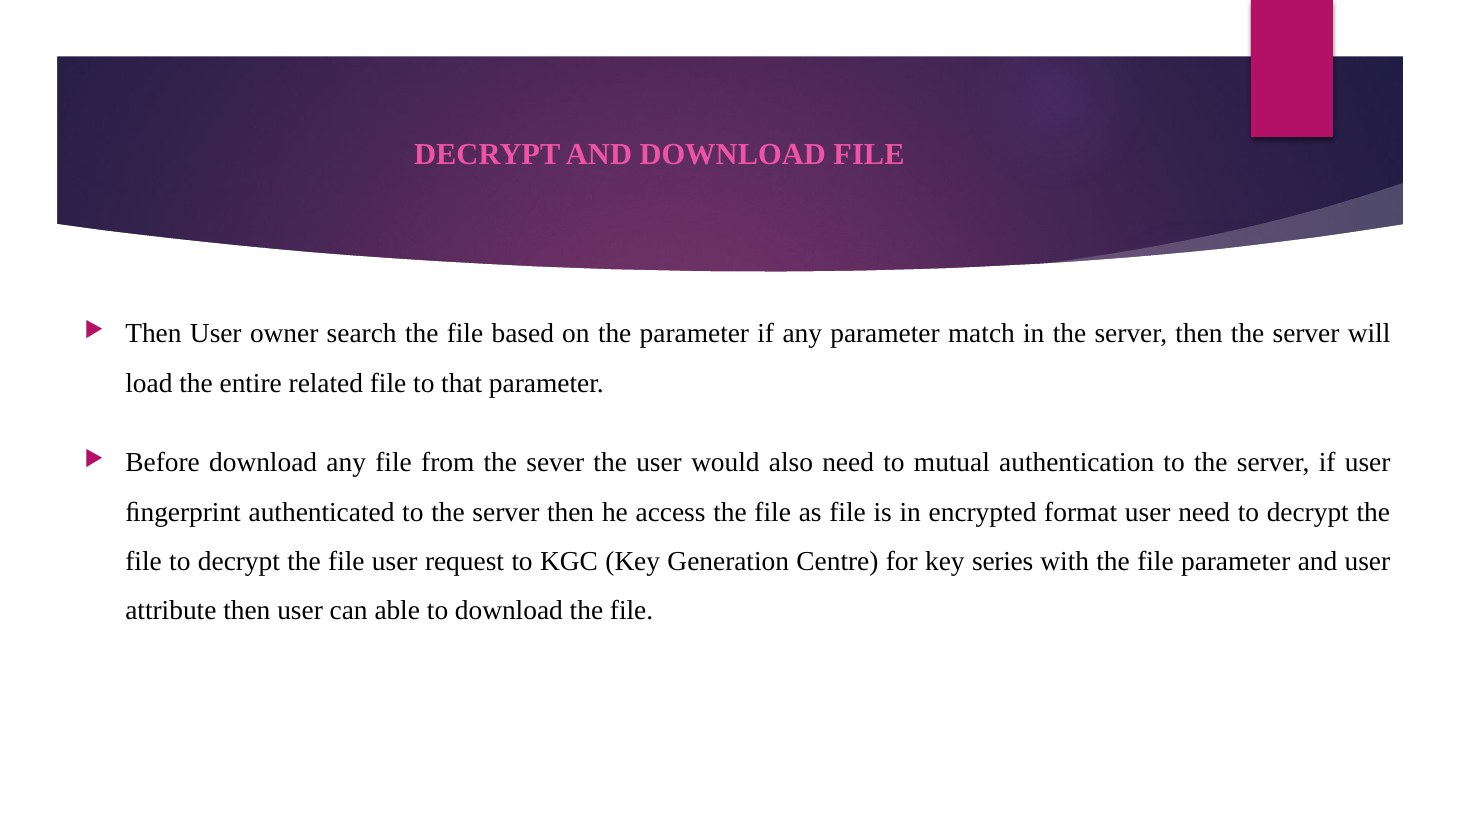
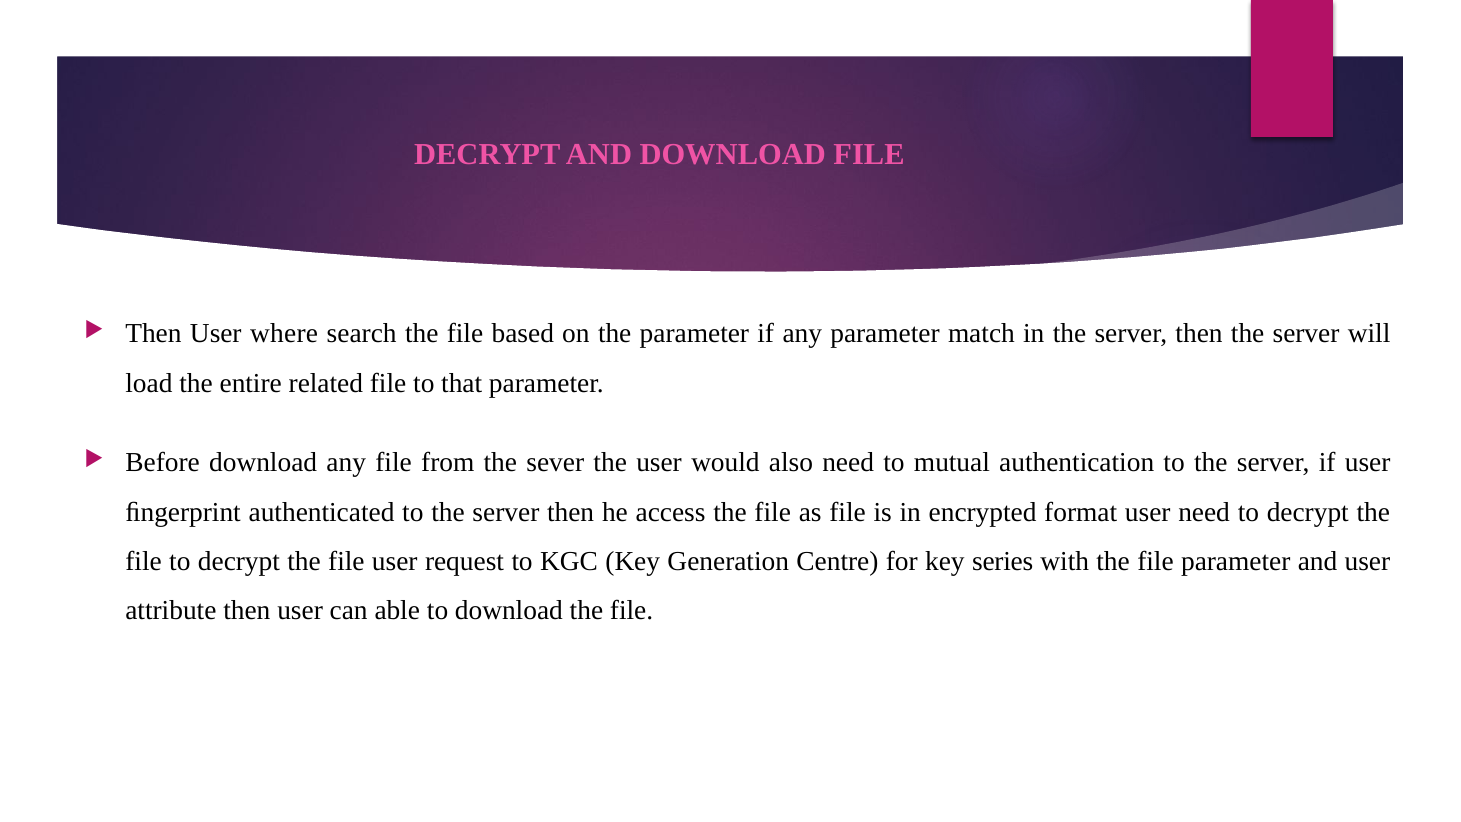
owner: owner -> where
